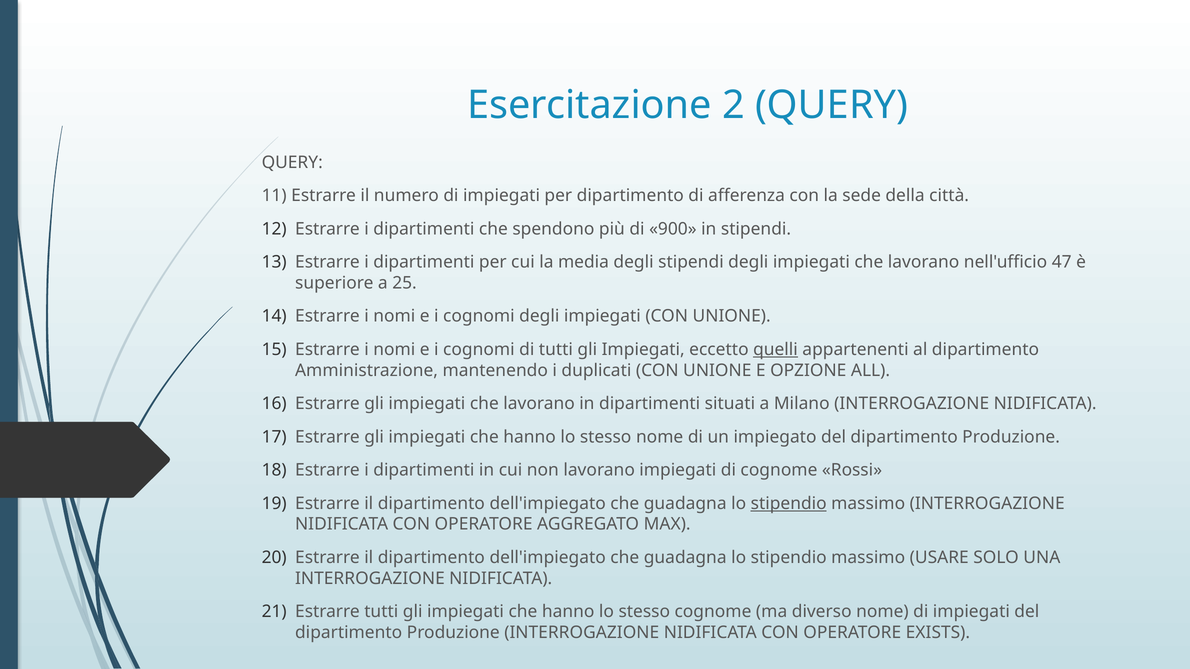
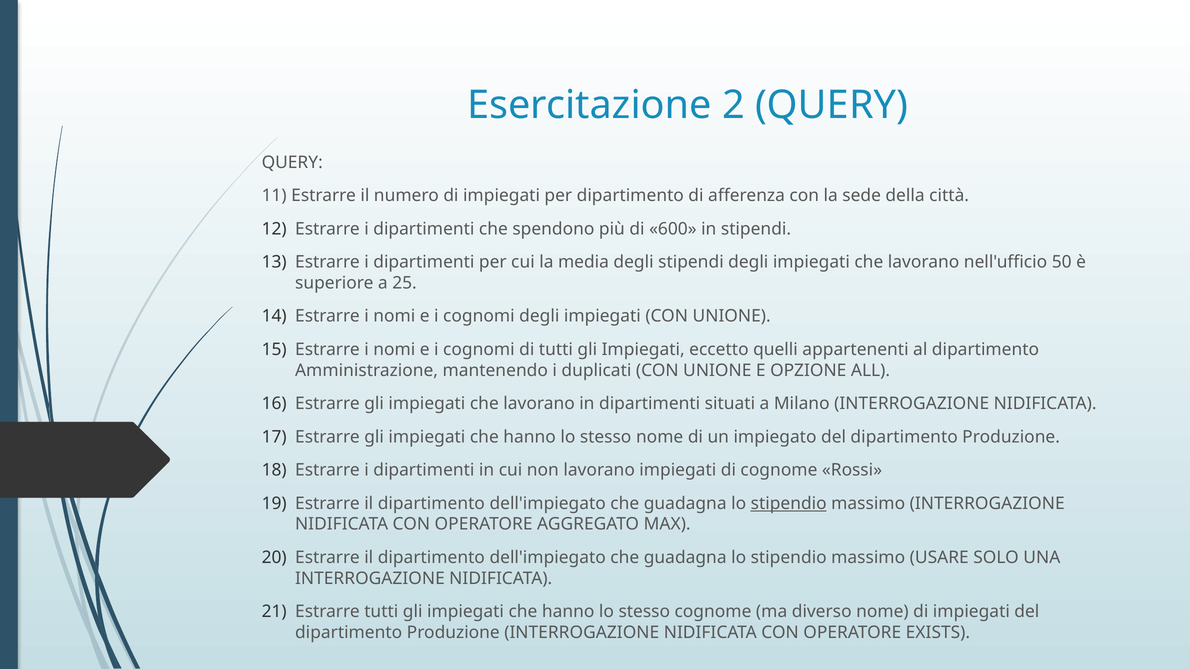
900: 900 -> 600
47: 47 -> 50
quelli underline: present -> none
